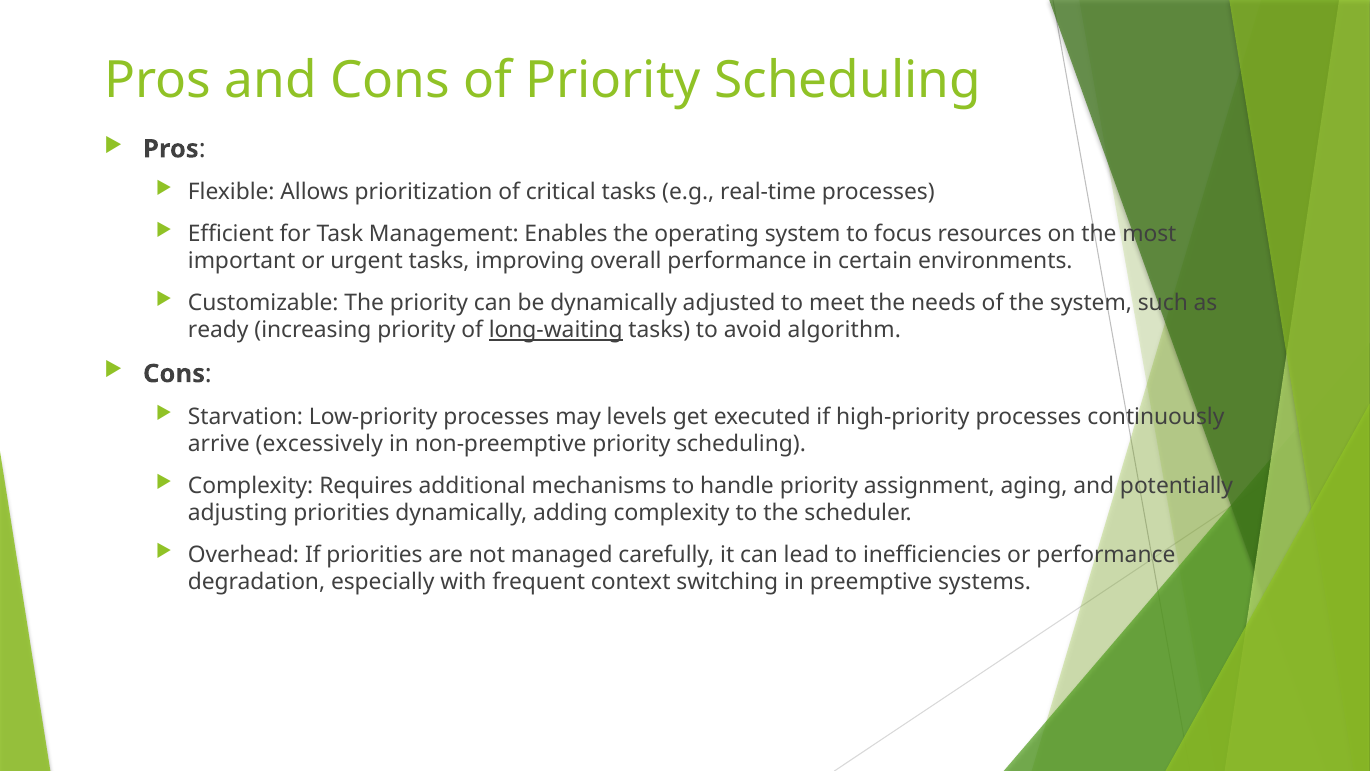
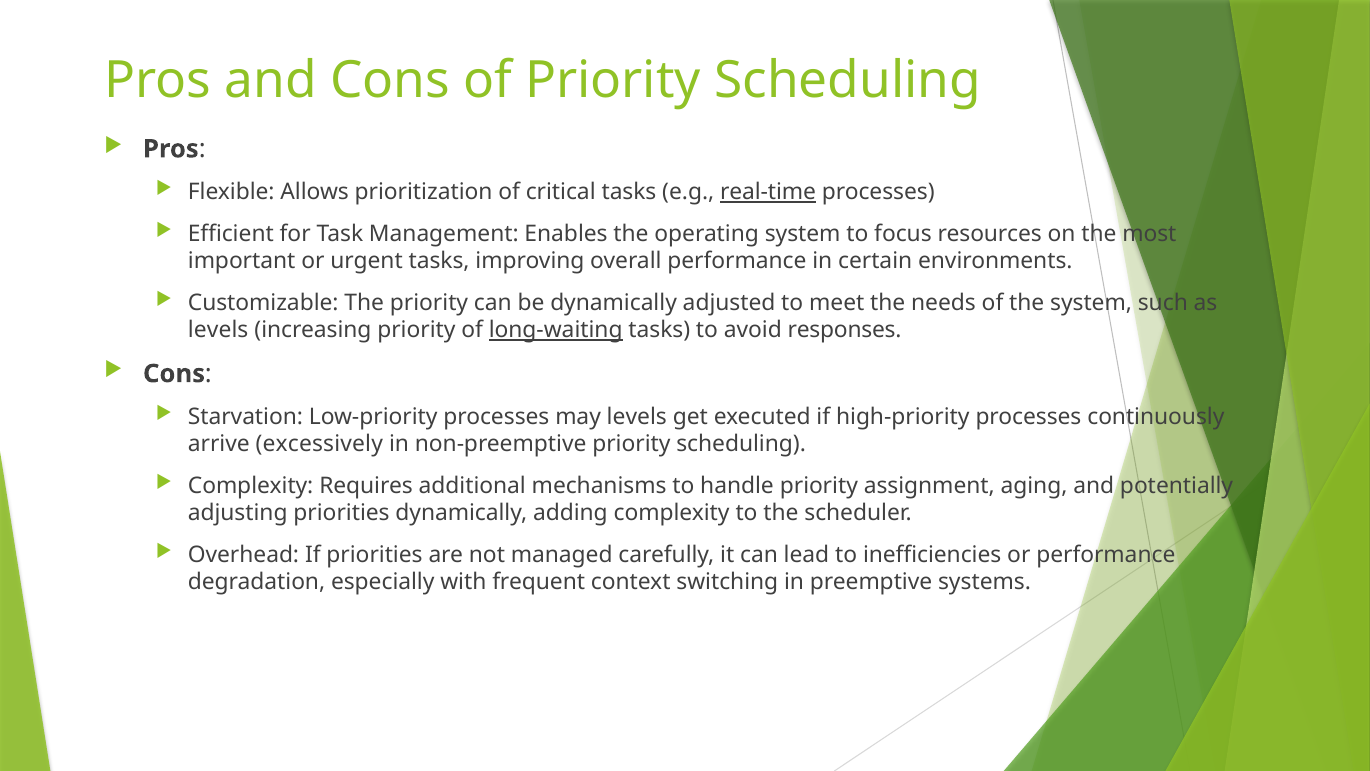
real-time underline: none -> present
ready at (218, 330): ready -> levels
algorithm: algorithm -> responses
